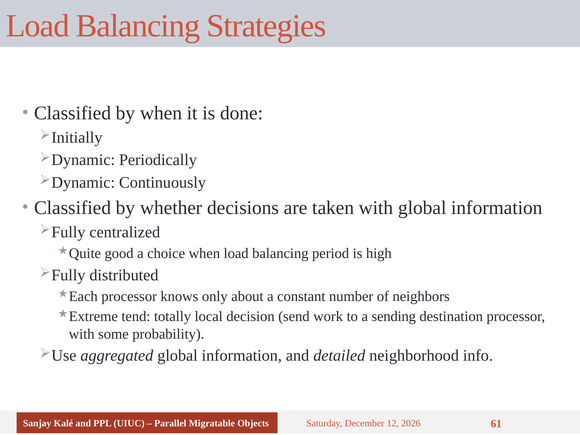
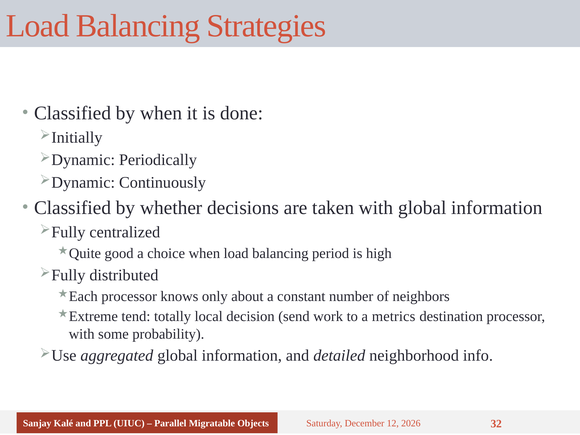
sending: sending -> metrics
61: 61 -> 32
